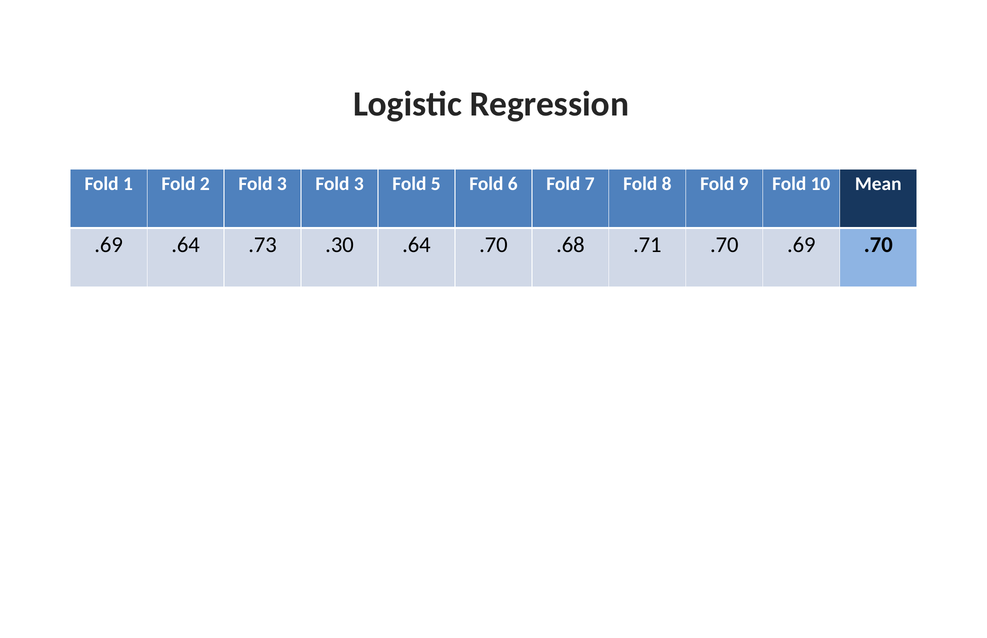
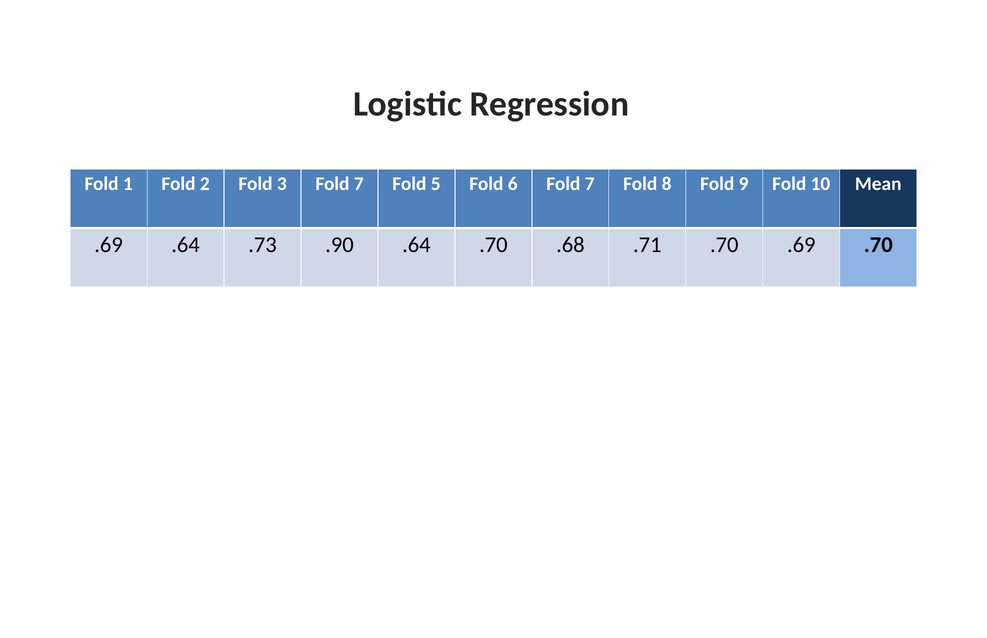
3 Fold 3: 3 -> 7
.30: .30 -> .90
